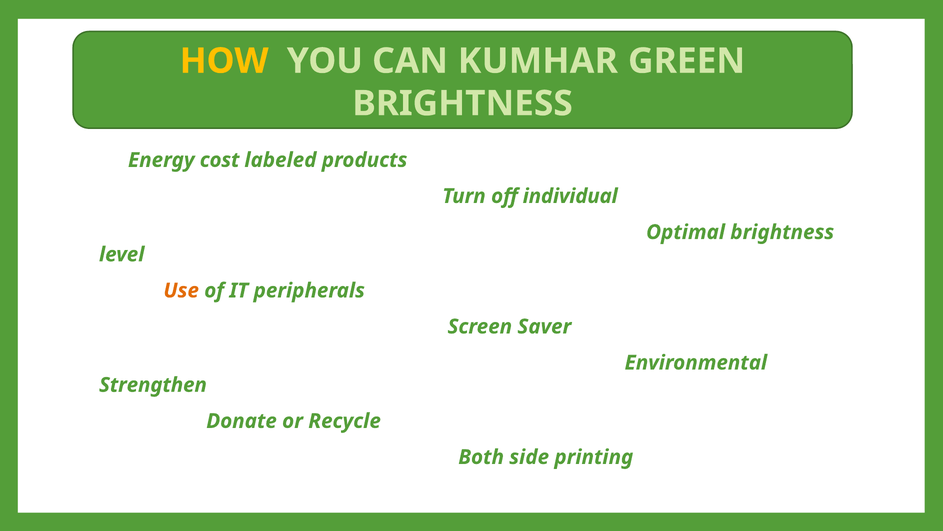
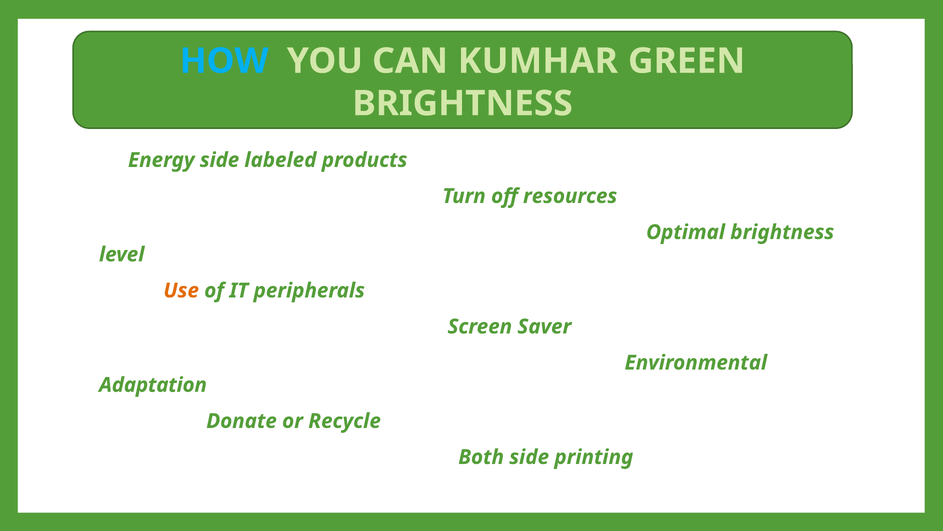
HOW colour: yellow -> light blue
Energy cost: cost -> side
individual: individual -> resources
Strengthen: Strengthen -> Adaptation
